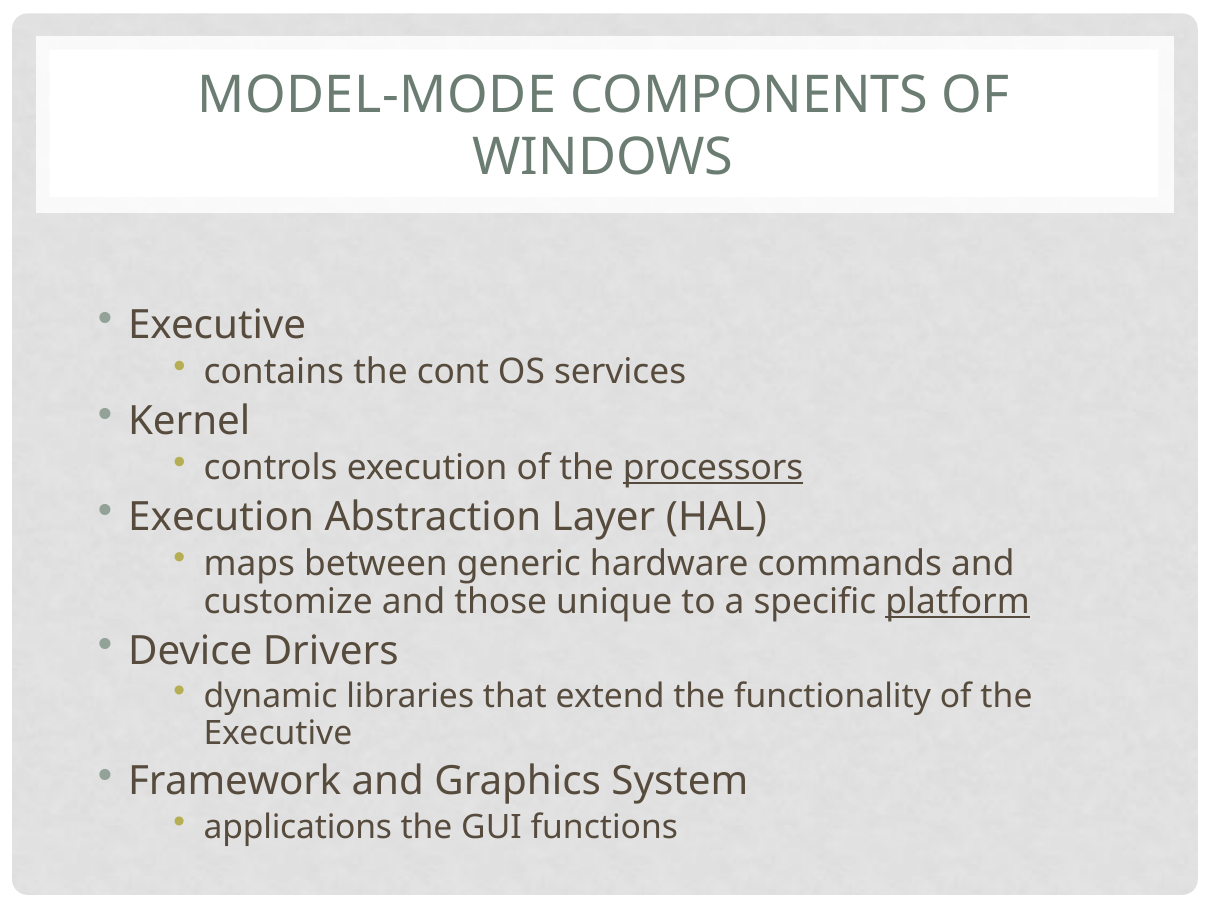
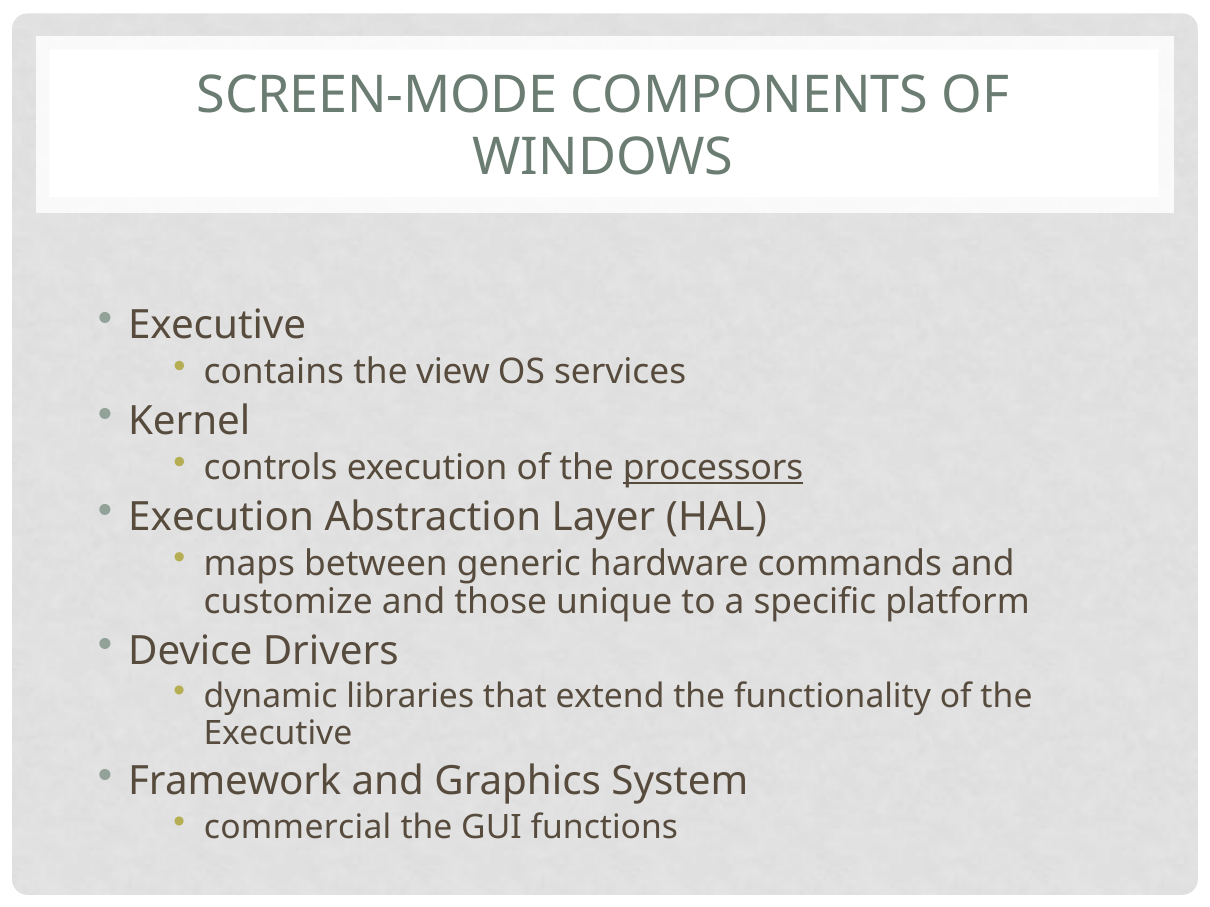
MODEL-MODE: MODEL-MODE -> SCREEN-MODE
cont: cont -> view
platform underline: present -> none
applications: applications -> commercial
